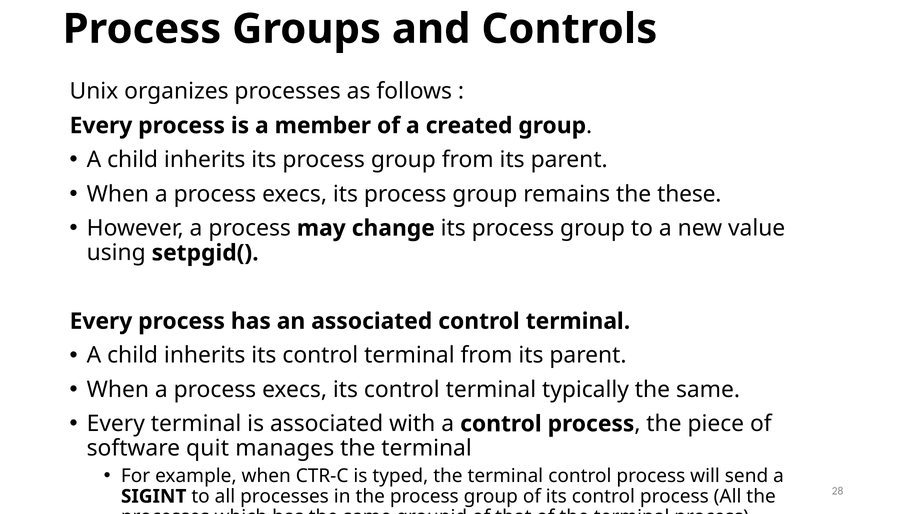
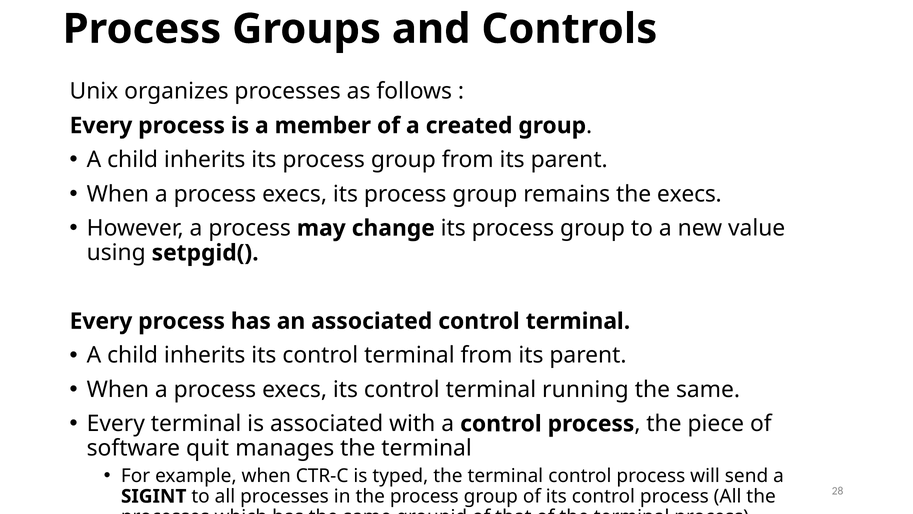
the these: these -> execs
typically: typically -> running
